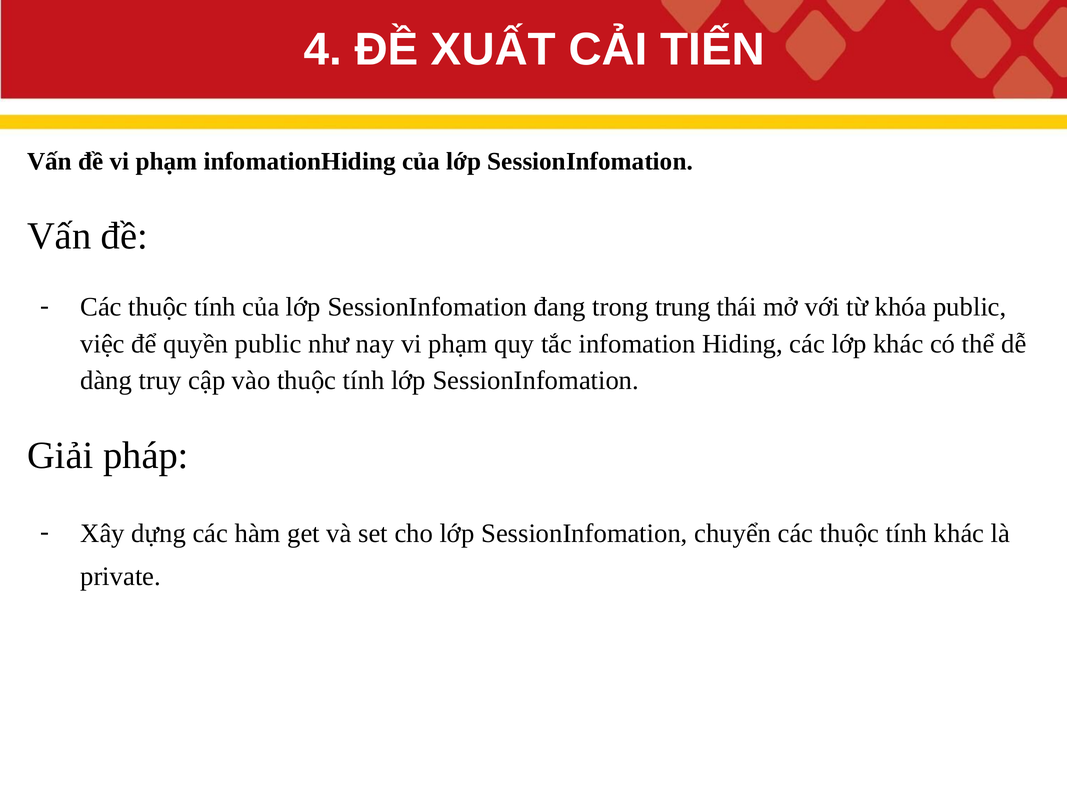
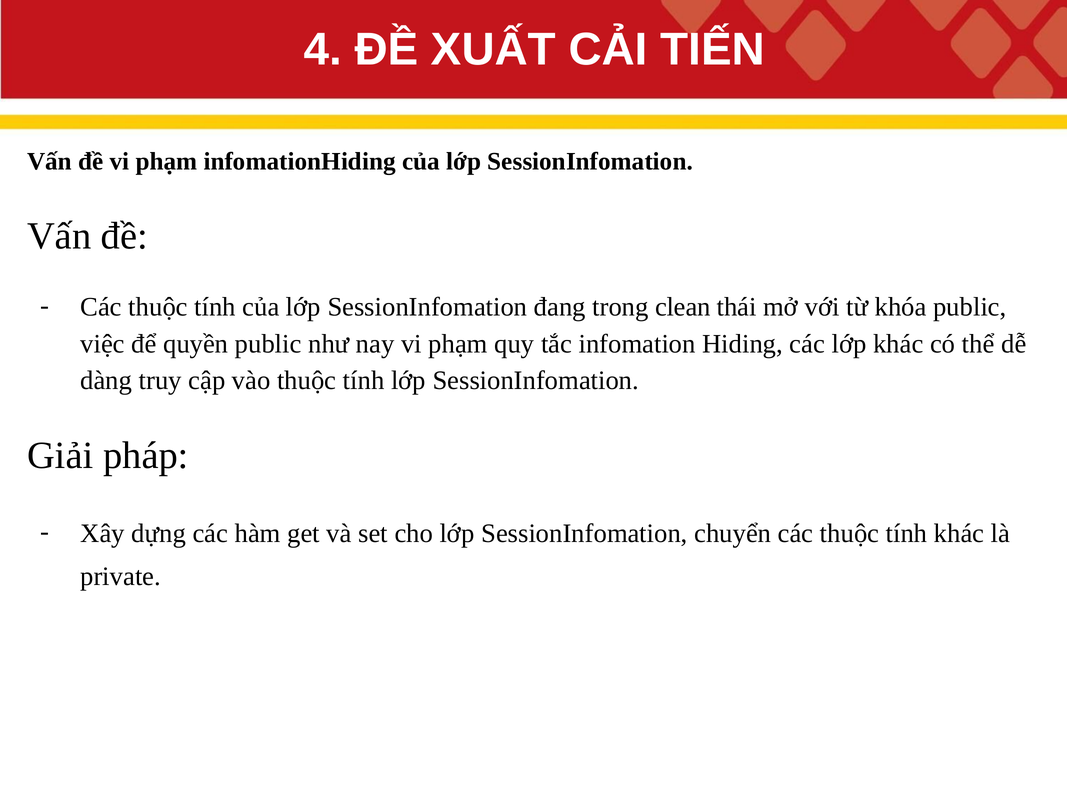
trung: trung -> clean
